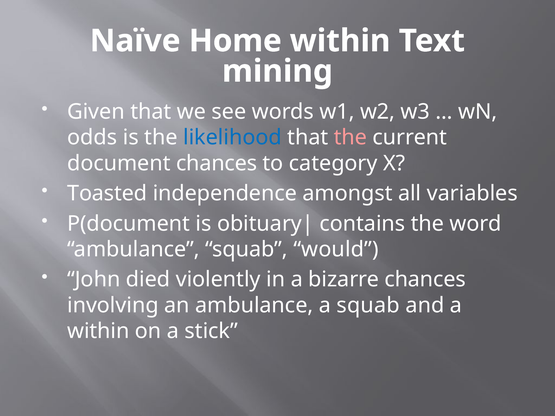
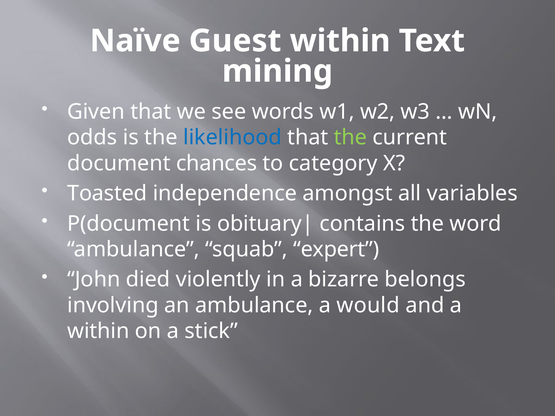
Home: Home -> Guest
the at (350, 137) colour: pink -> light green
would: would -> expert
bizarre chances: chances -> belongs
a squab: squab -> would
